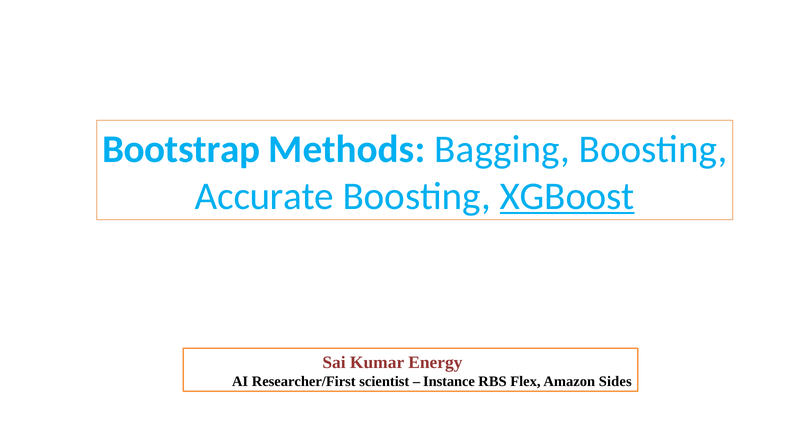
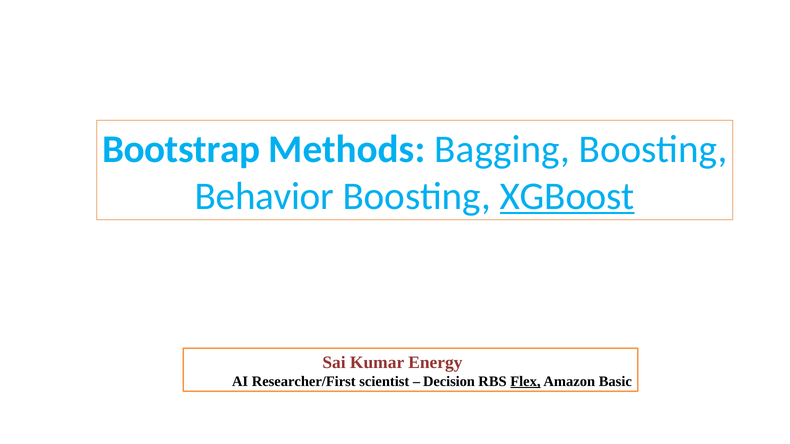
Accurate: Accurate -> Behavior
Instance: Instance -> Decision
Flex underline: none -> present
Sides: Sides -> Basic
